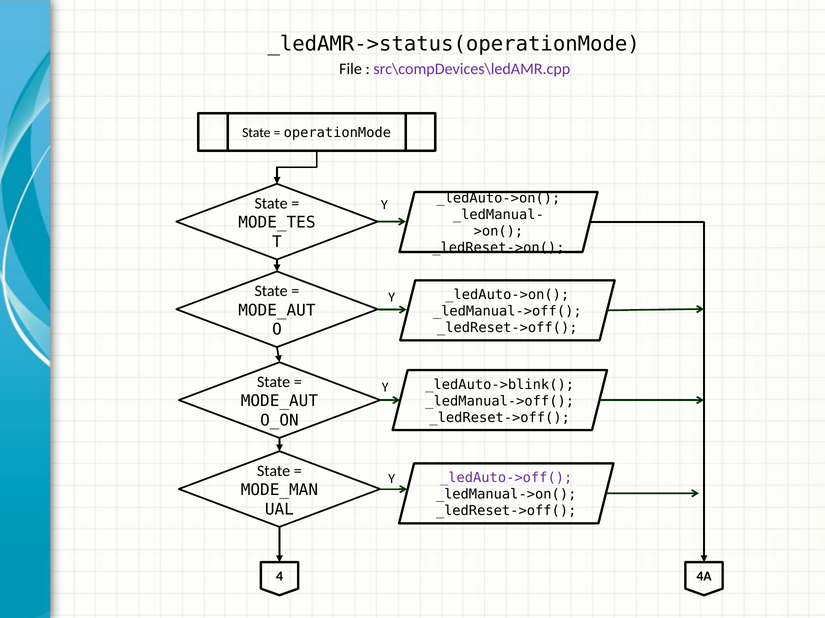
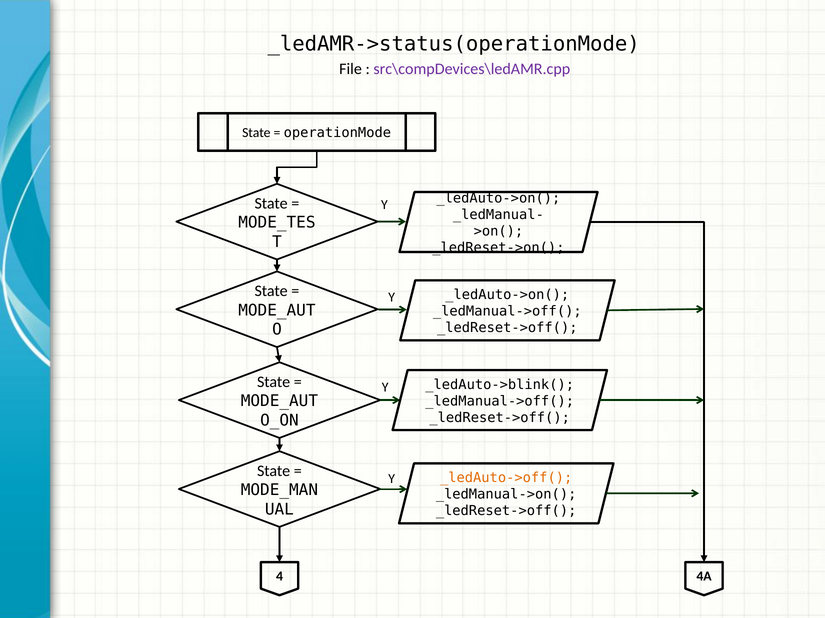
_ledAuto->off( colour: purple -> orange
